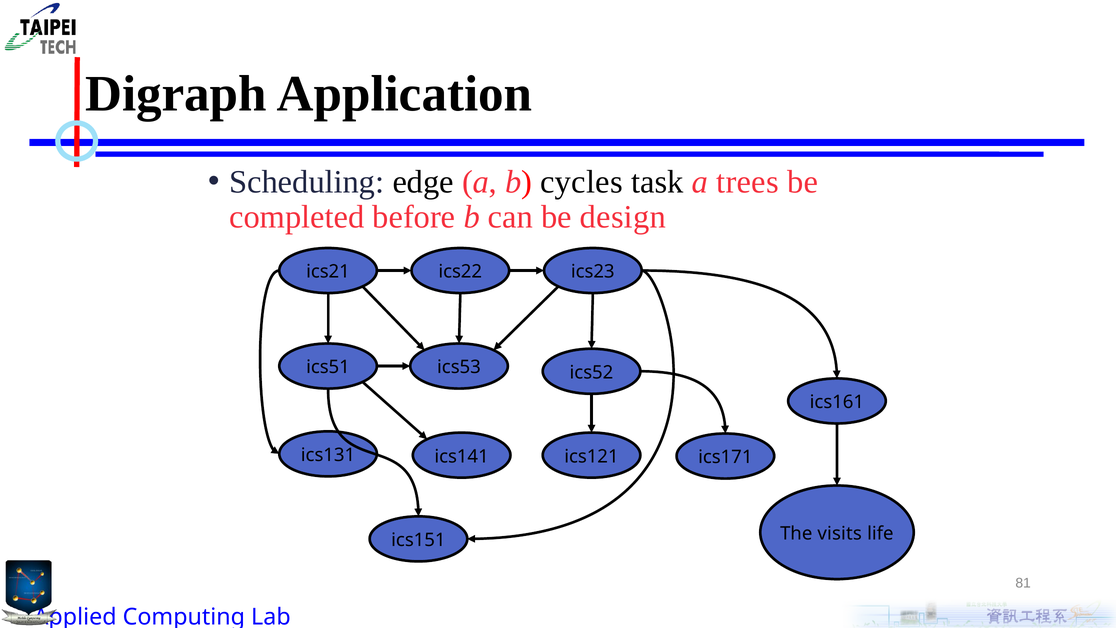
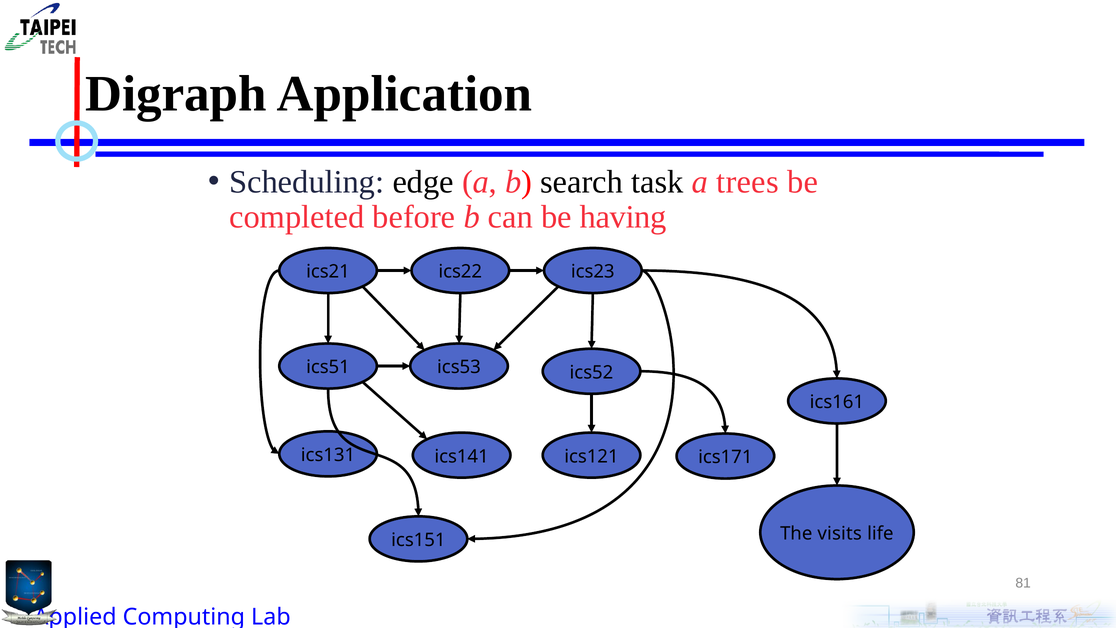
cycles: cycles -> search
design: design -> having
